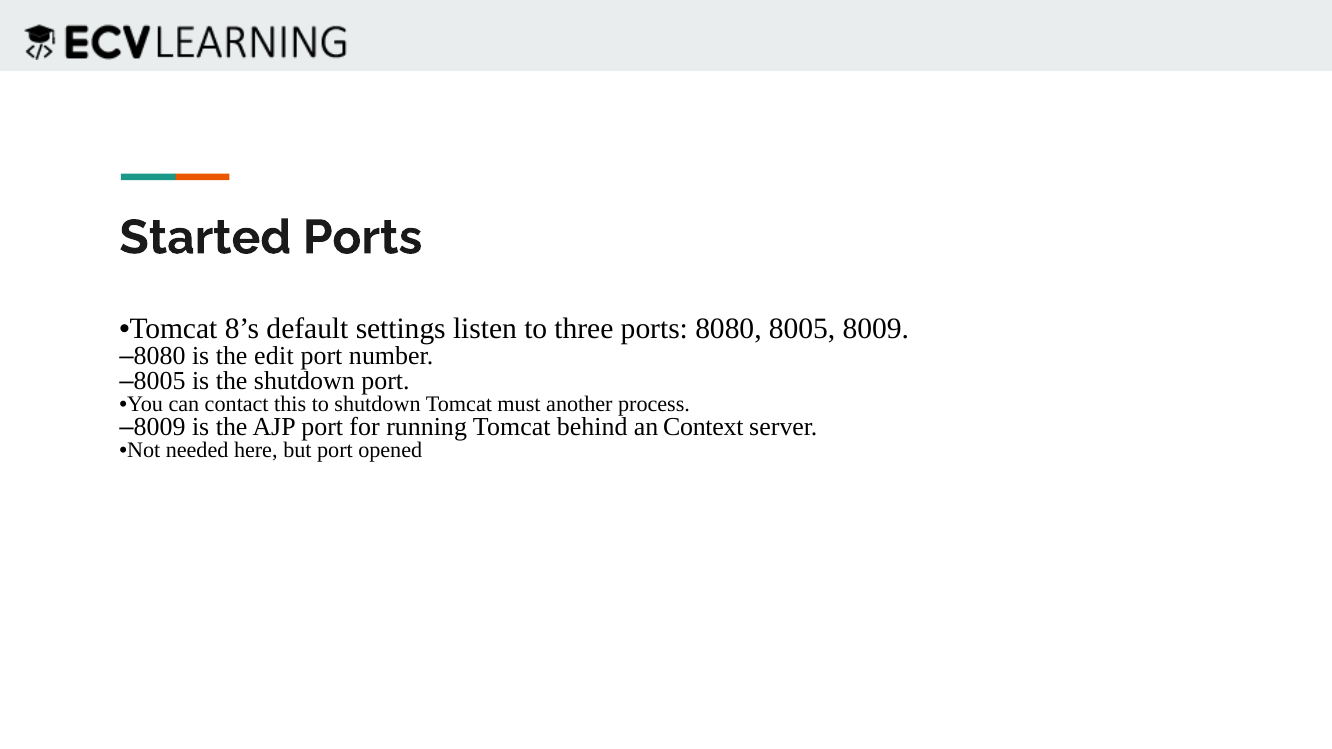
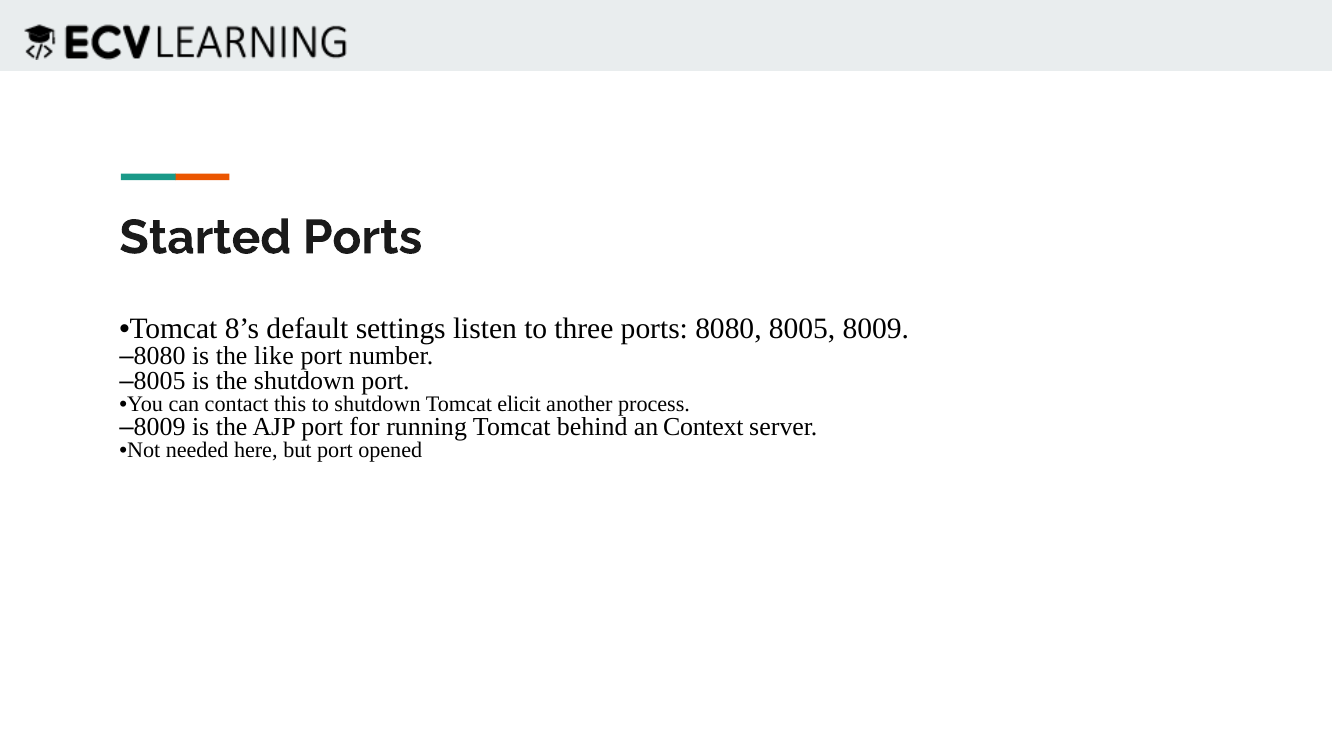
edit: edit -> like
must: must -> elicit
